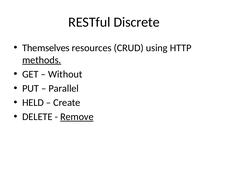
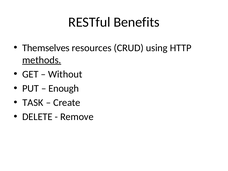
Discrete: Discrete -> Benefits
Parallel: Parallel -> Enough
HELD: HELD -> TASK
Remove underline: present -> none
